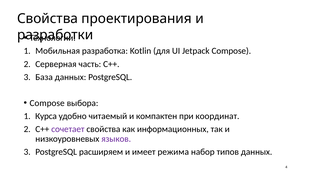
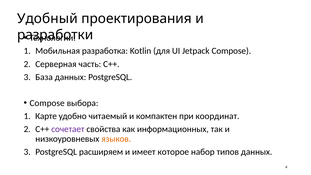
Свойства at (48, 19): Свойства -> Удобный
Курса: Курса -> Карте
языков colour: purple -> orange
режима: режима -> которое
